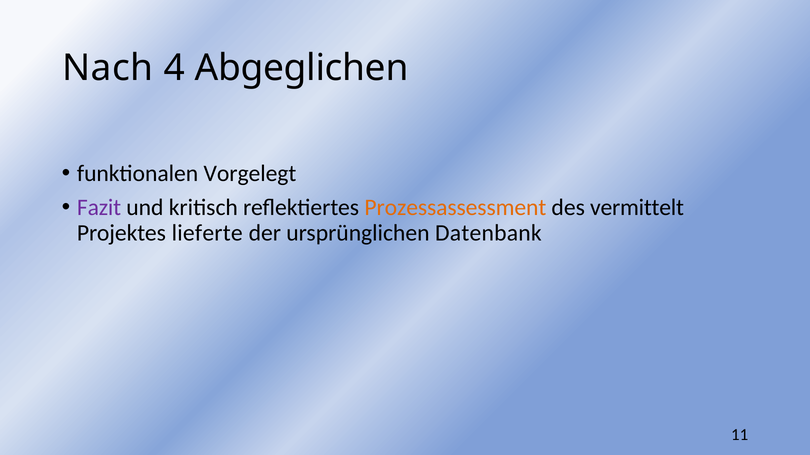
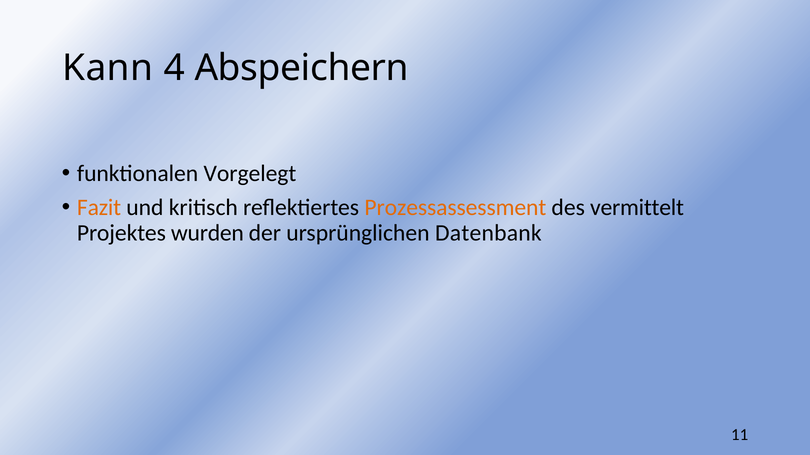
Nach: Nach -> Kann
Abgeglichen: Abgeglichen -> Abspeichern
Fazit colour: purple -> orange
lieferte: lieferte -> wurden
